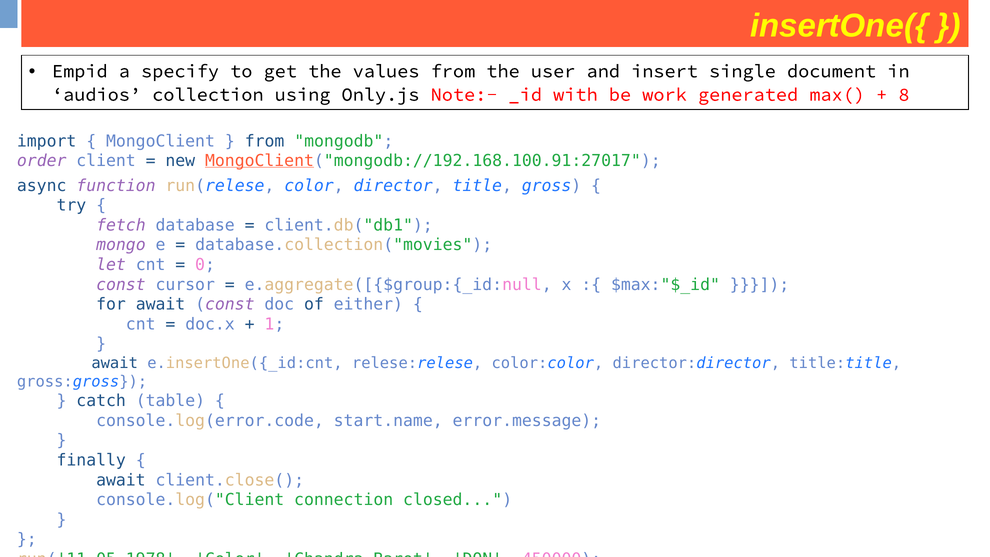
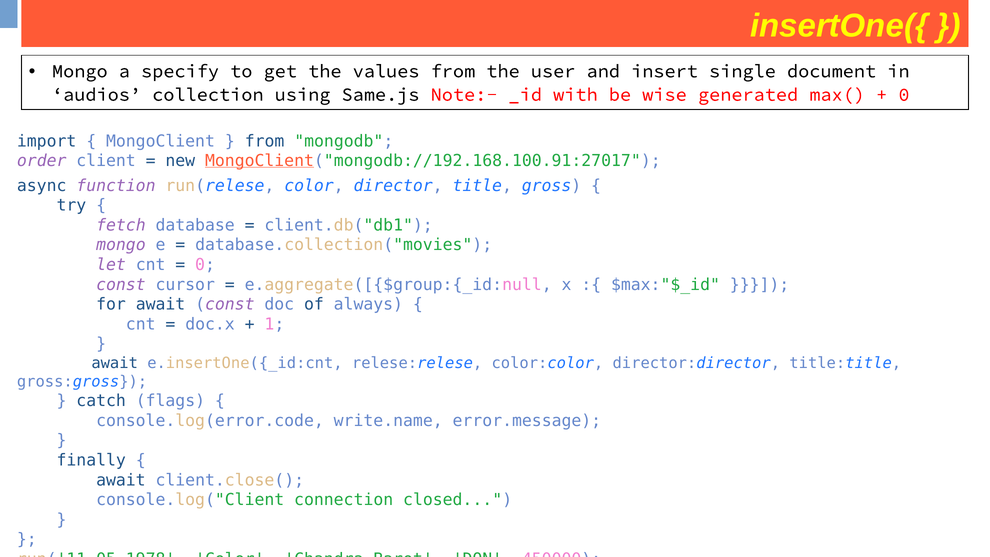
Empid at (80, 71): Empid -> Mongo
Only.js: Only.js -> Same.js
work: work -> wise
8 at (904, 95): 8 -> 0
either: either -> always
table: table -> flags
start.name: start.name -> write.name
